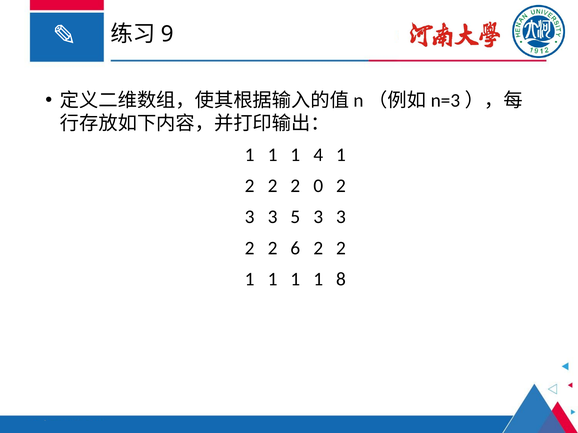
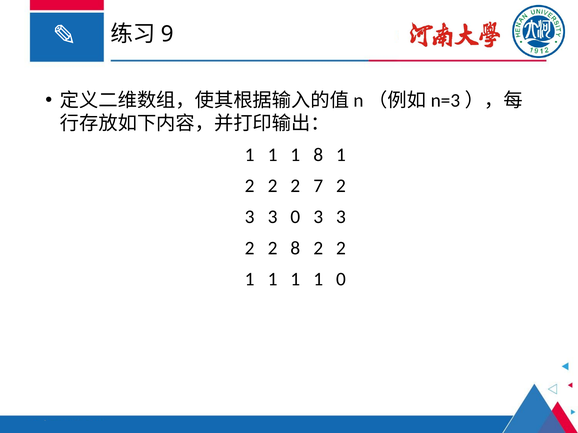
1 4: 4 -> 8
0: 0 -> 7
3 5: 5 -> 0
2 6: 6 -> 8
1 8: 8 -> 0
